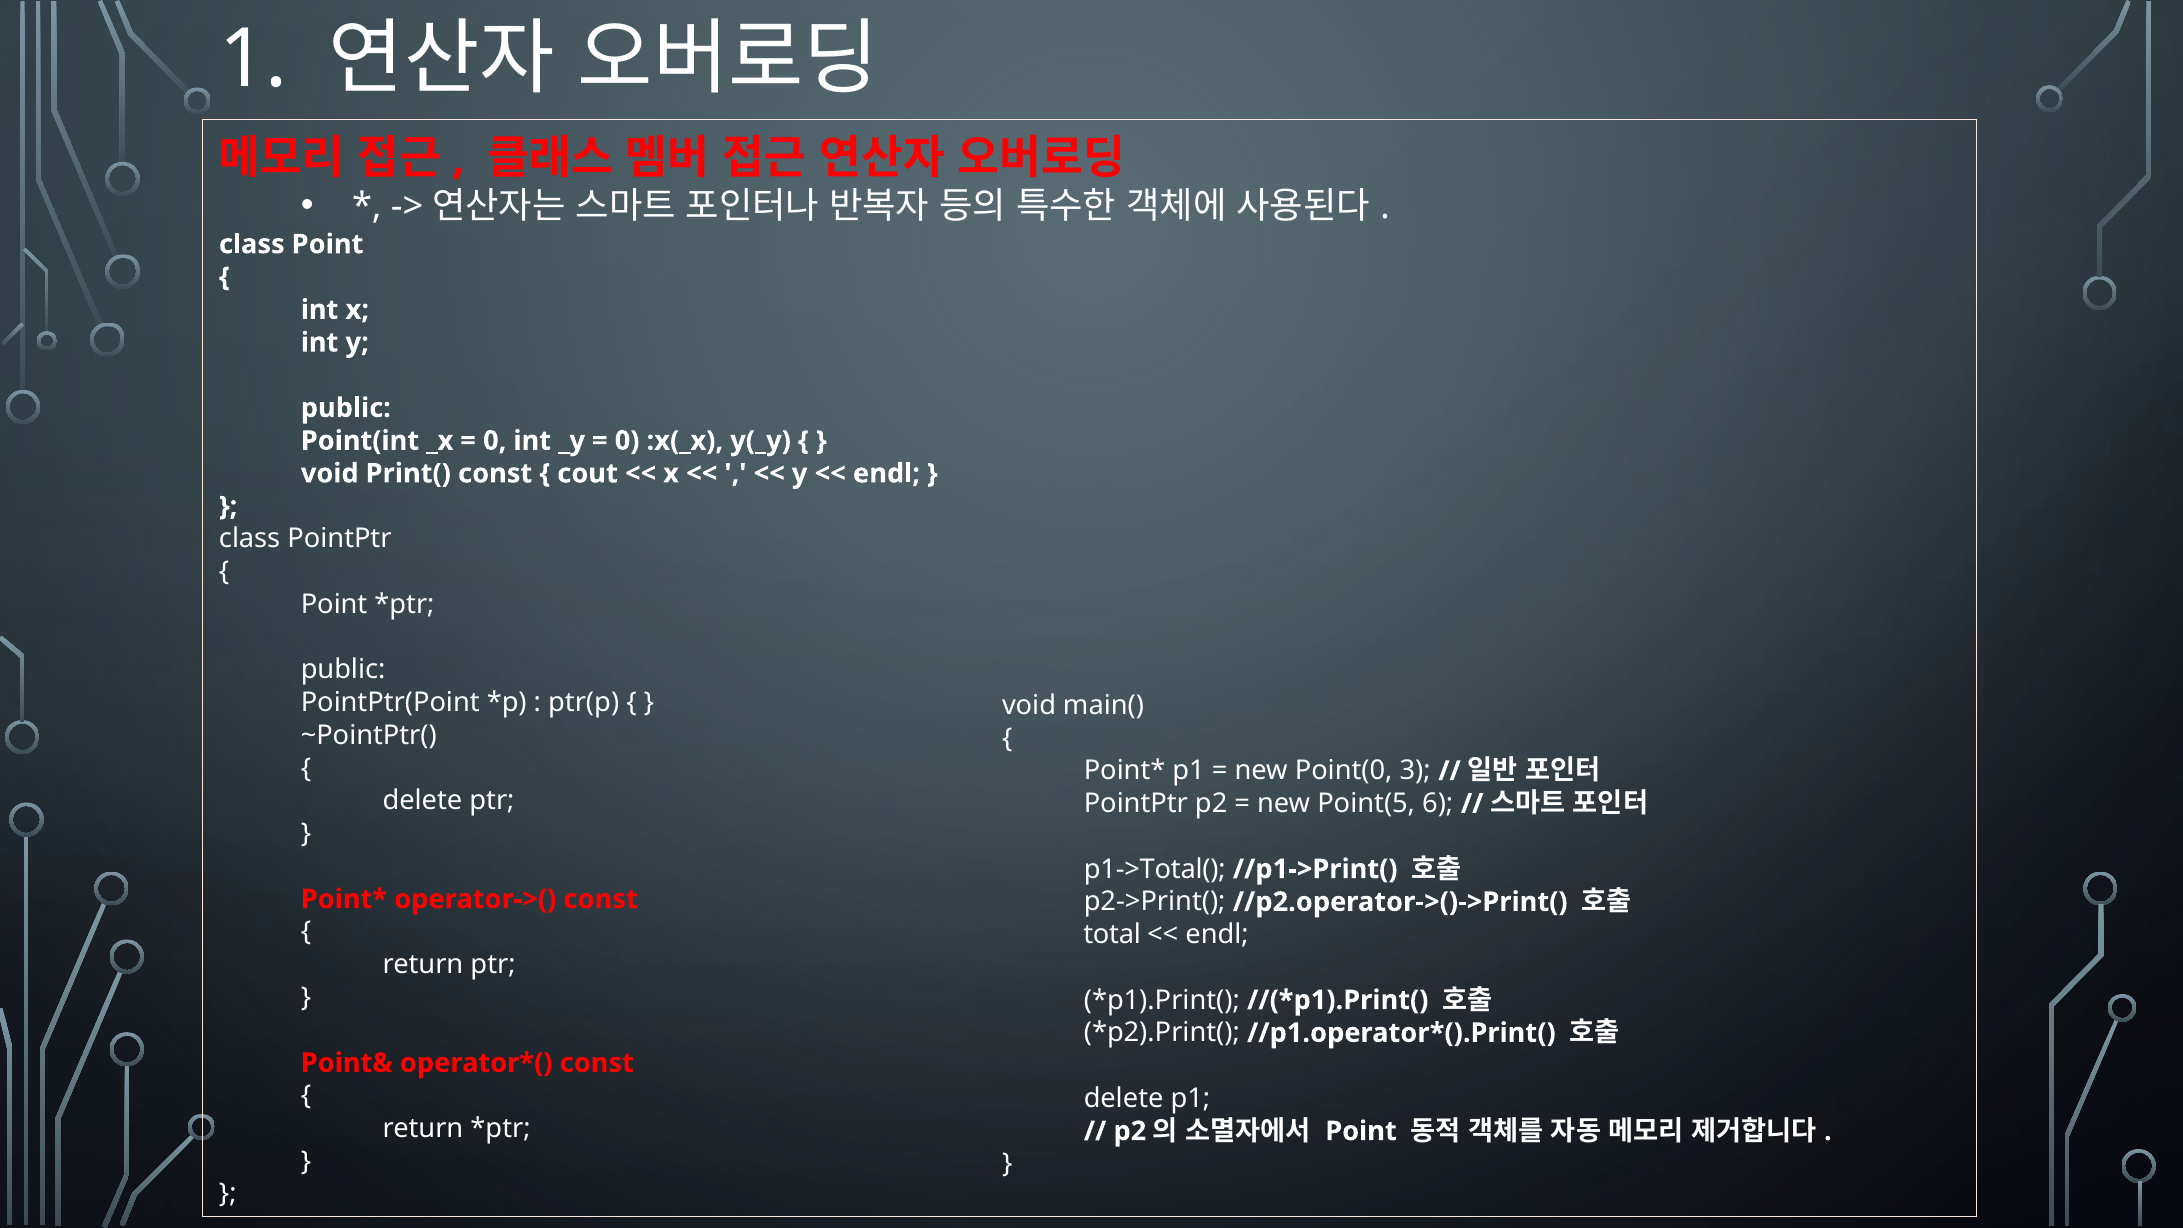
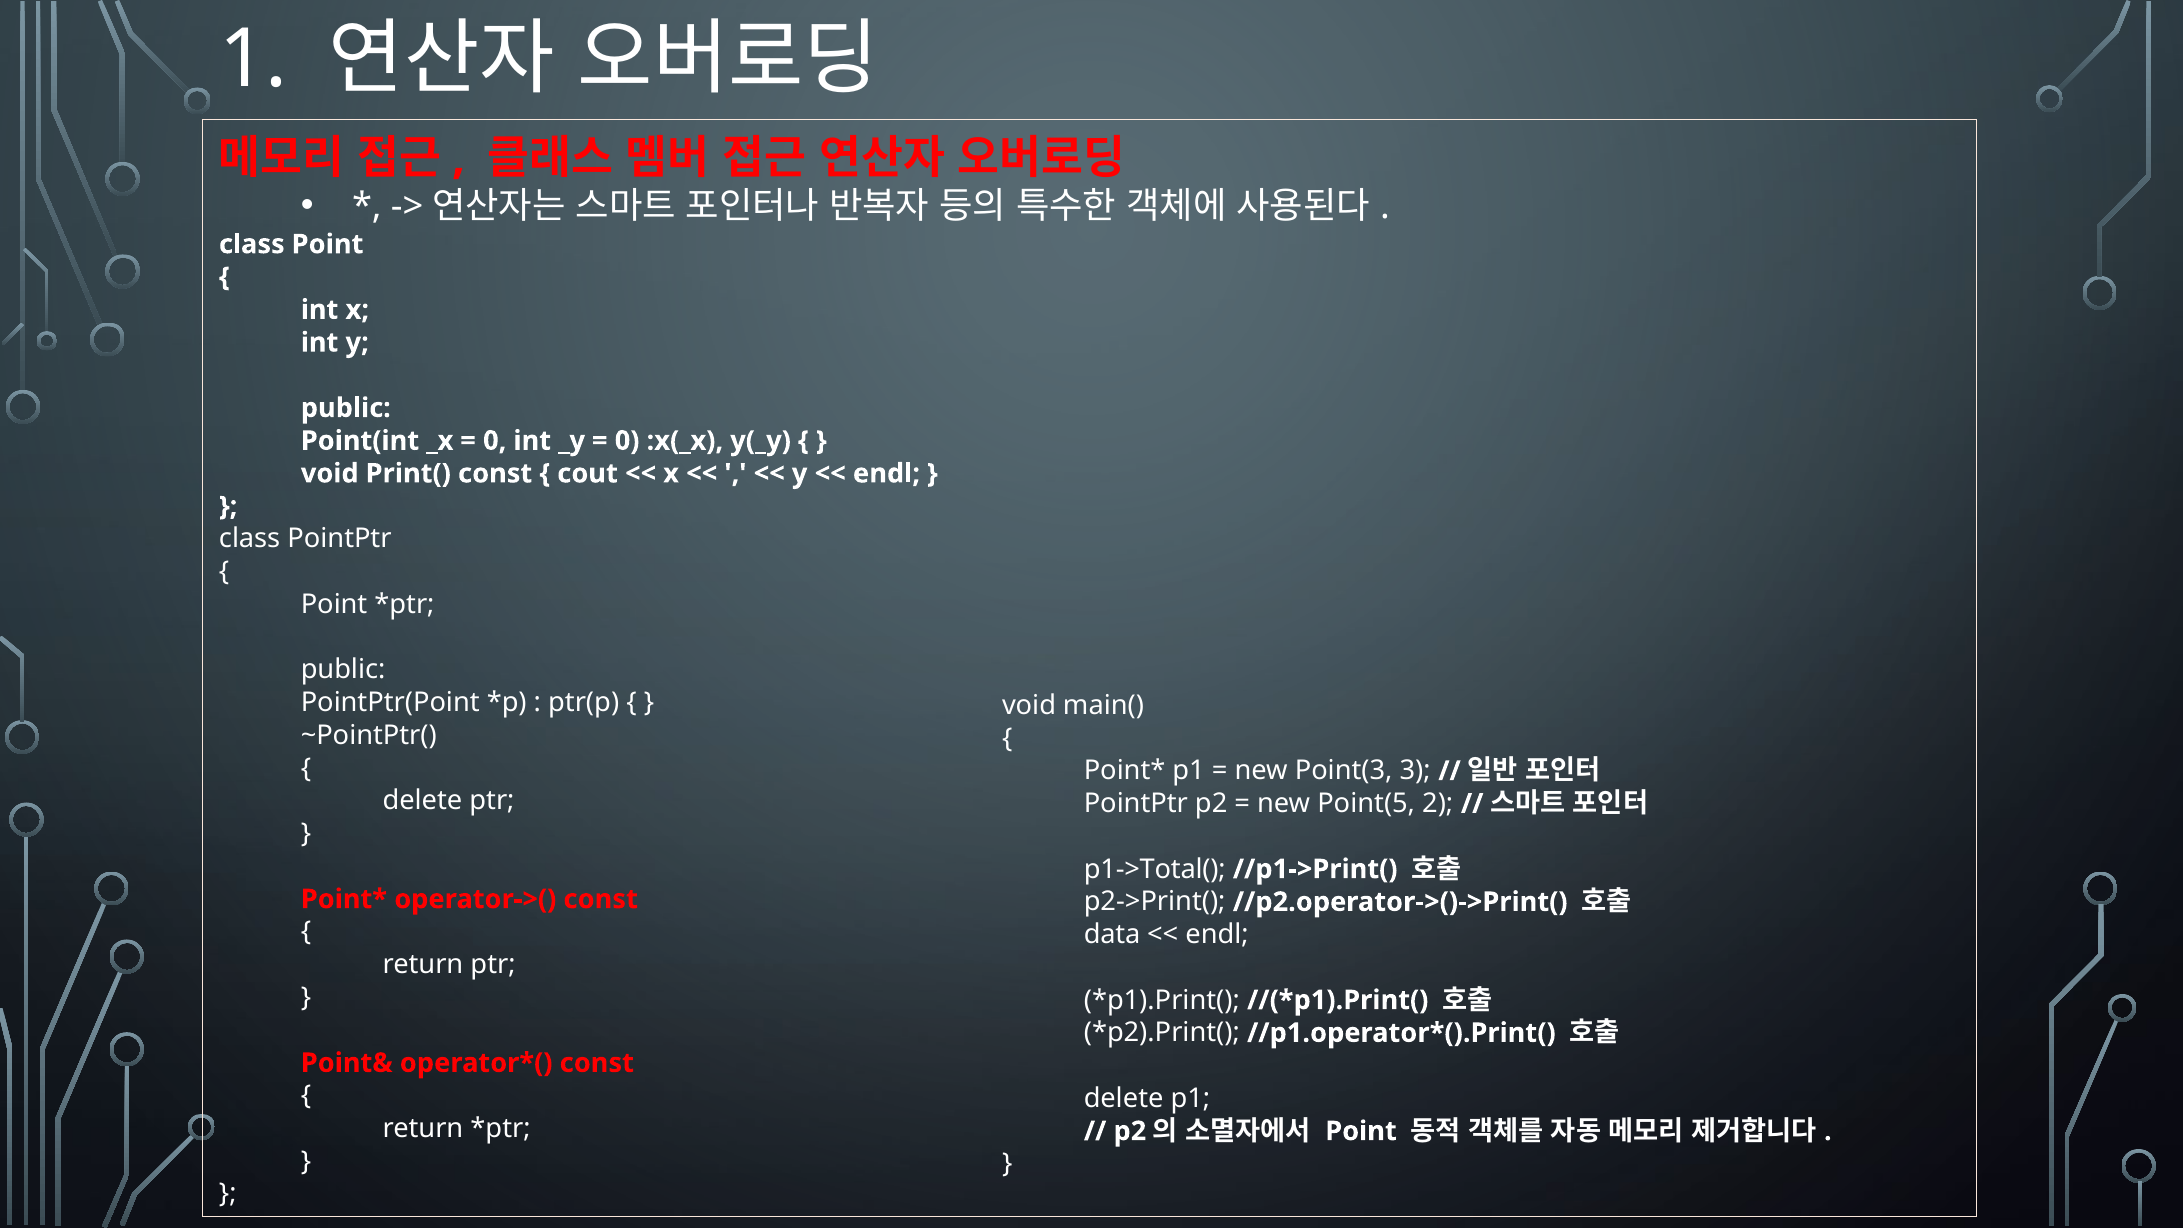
Point(0: Point(0 -> Point(3
6: 6 -> 2
total: total -> data
